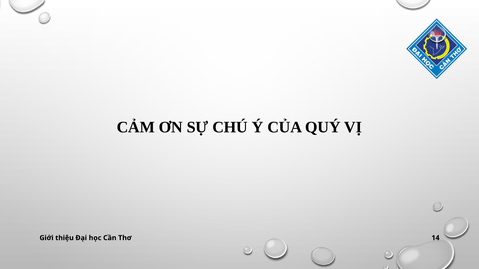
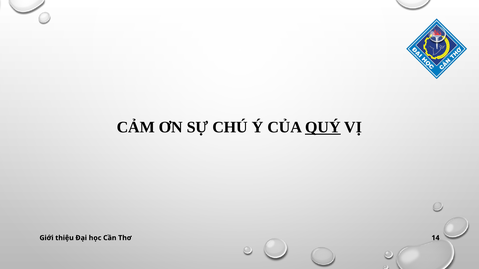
QUÝ underline: none -> present
